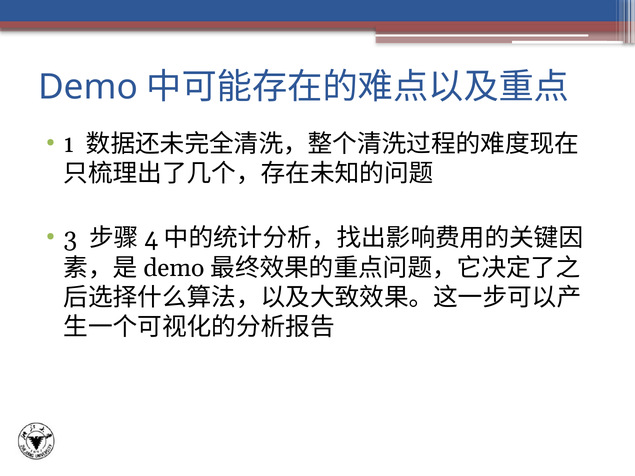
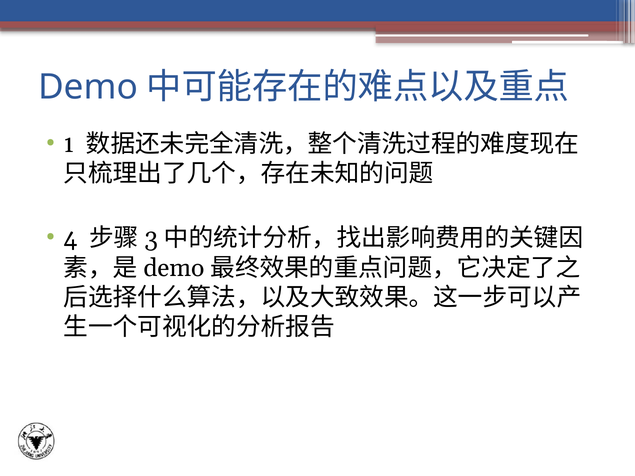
3: 3 -> 4
4: 4 -> 3
